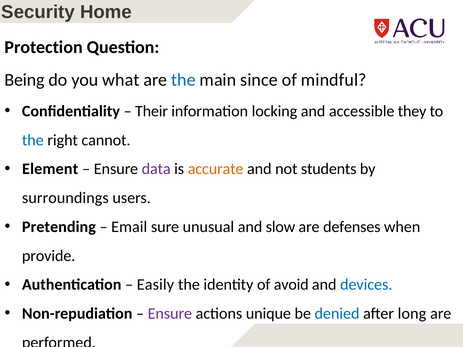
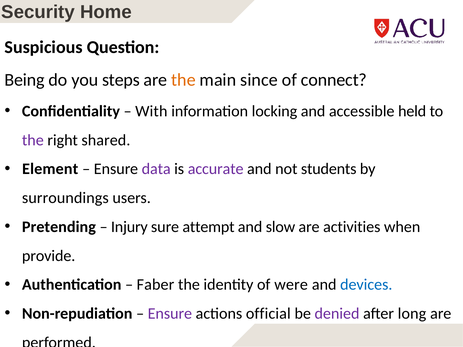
Protection: Protection -> Suspicious
what: what -> steps
the at (183, 80) colour: blue -> orange
mindful: mindful -> connect
Their: Their -> With
they: they -> held
the at (33, 140) colour: blue -> purple
cannot: cannot -> shared
accurate colour: orange -> purple
Email: Email -> Injury
unusual: unusual -> attempt
defenses: defenses -> activities
Easily: Easily -> Faber
avoid: avoid -> were
unique: unique -> official
denied colour: blue -> purple
